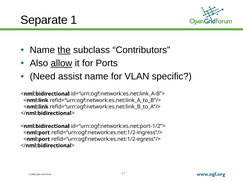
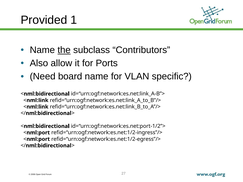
Separate: Separate -> Provided
allow underline: present -> none
assist: assist -> board
